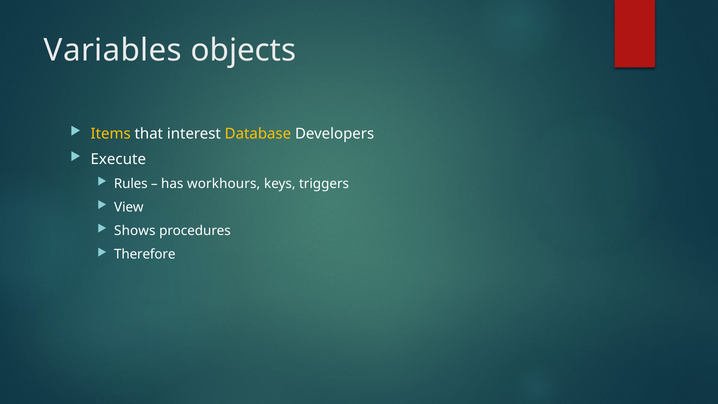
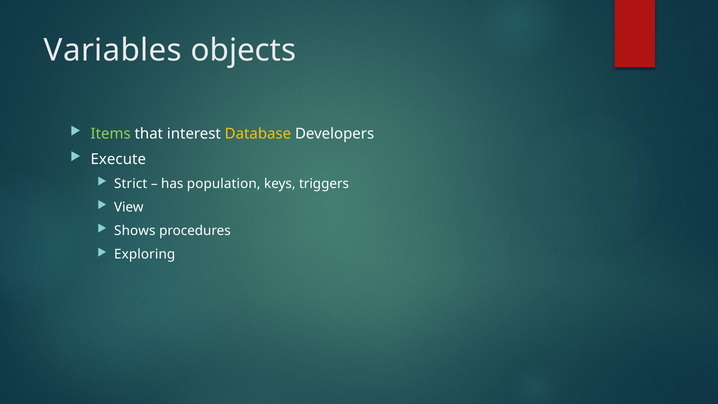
Items colour: yellow -> light green
Rules: Rules -> Strict
workhours: workhours -> population
Therefore: Therefore -> Exploring
